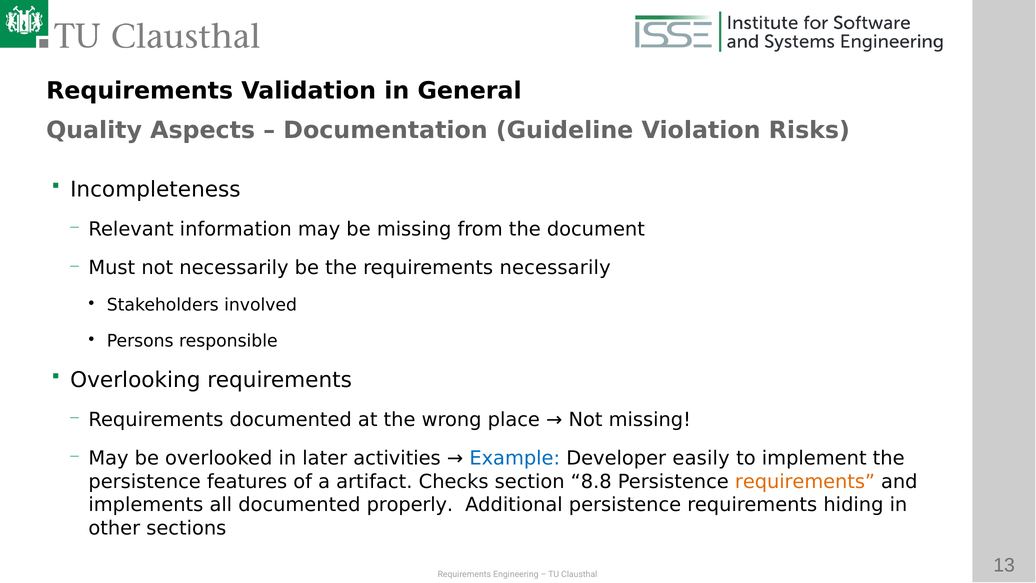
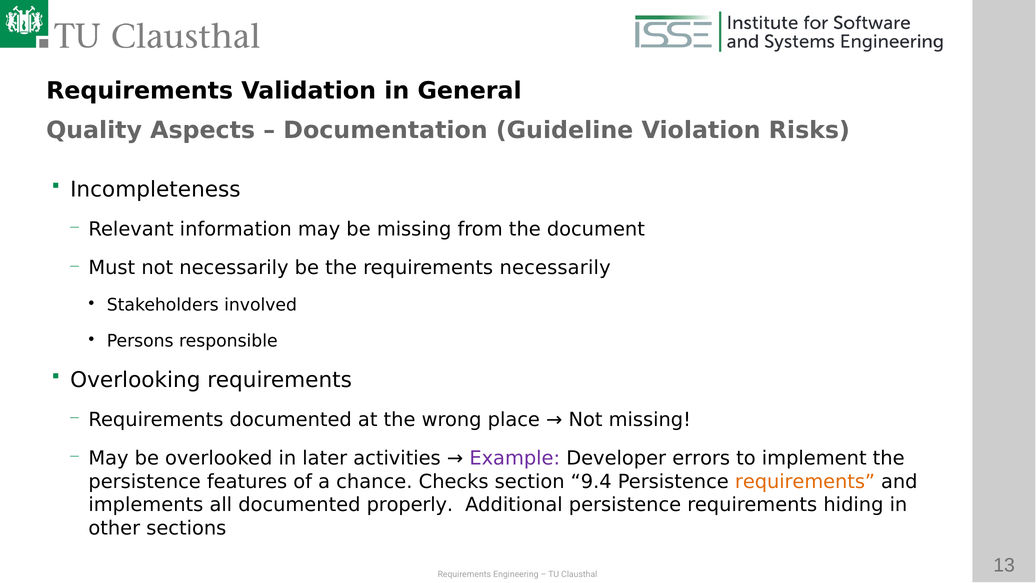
Example colour: blue -> purple
easily: easily -> errors
artifact: artifact -> chance
8.8: 8.8 -> 9.4
